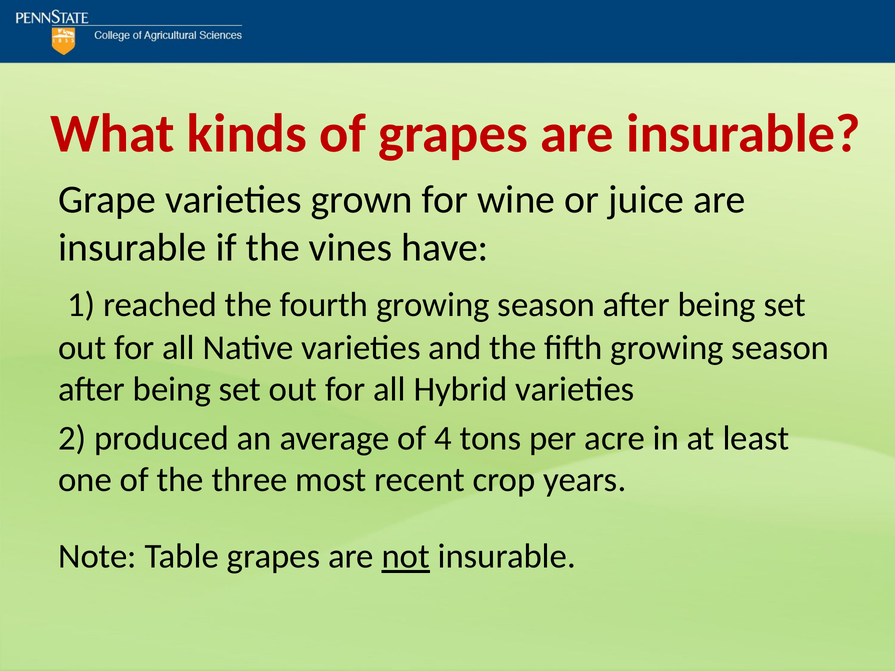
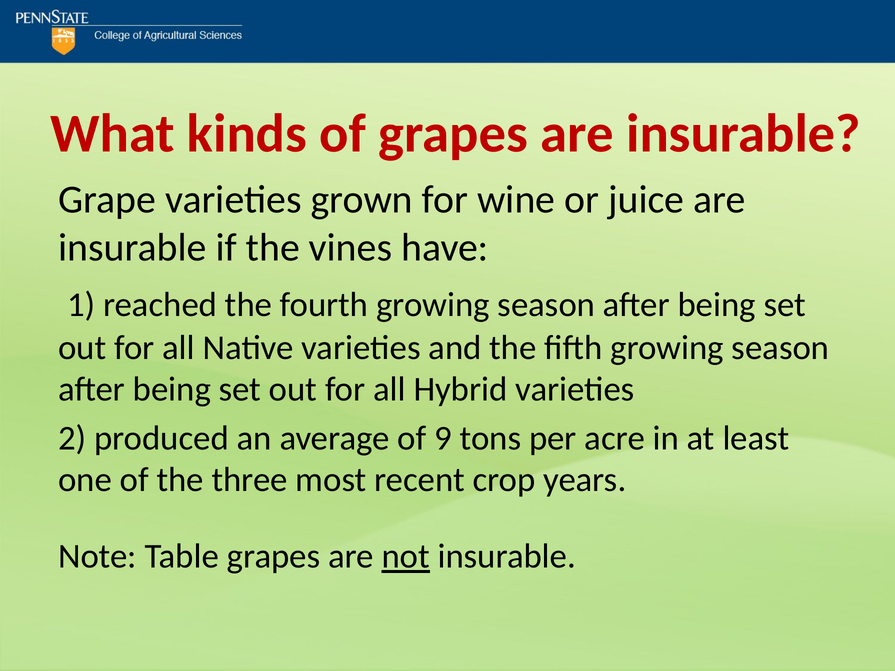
4: 4 -> 9
